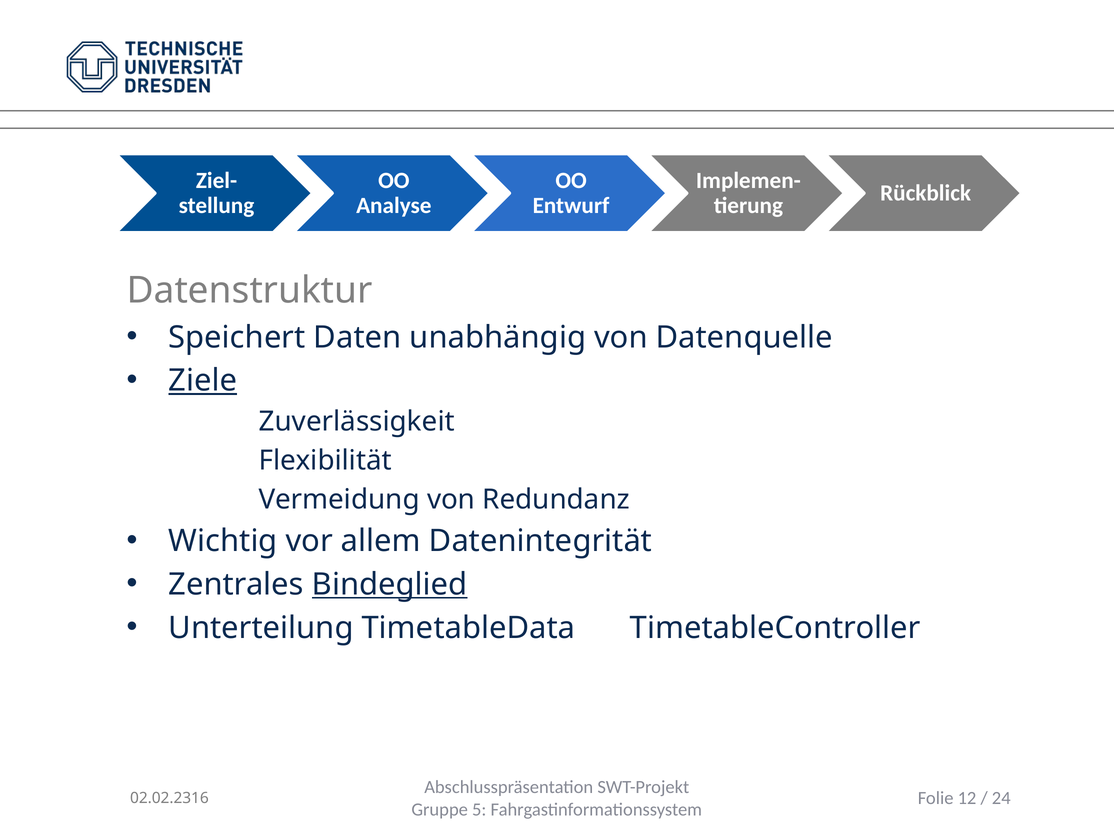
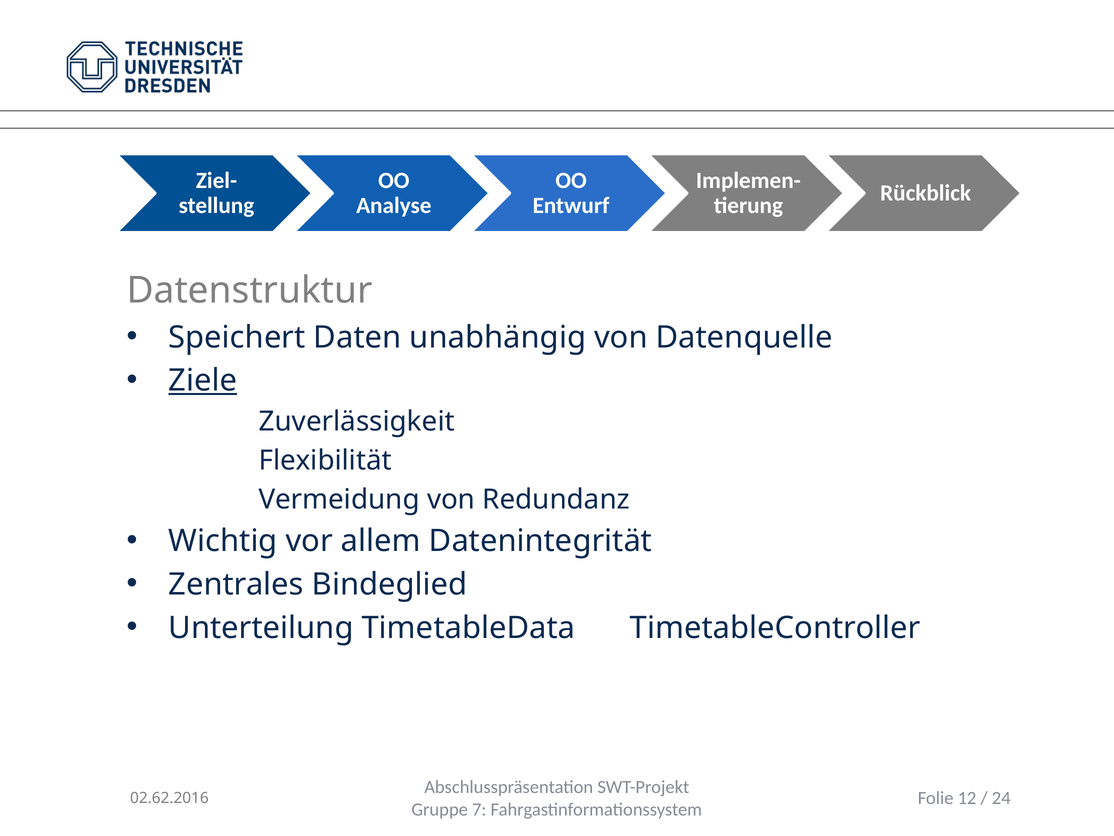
Bindeglied underline: present -> none
02.02.2316: 02.02.2316 -> 02.62.2016
5: 5 -> 7
